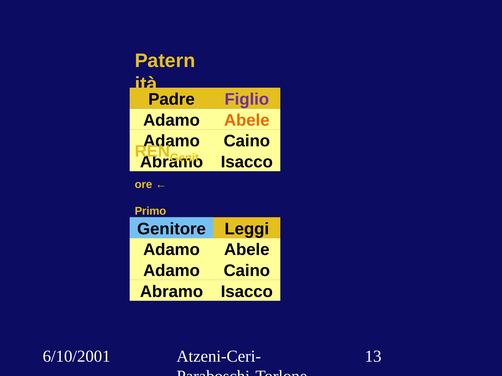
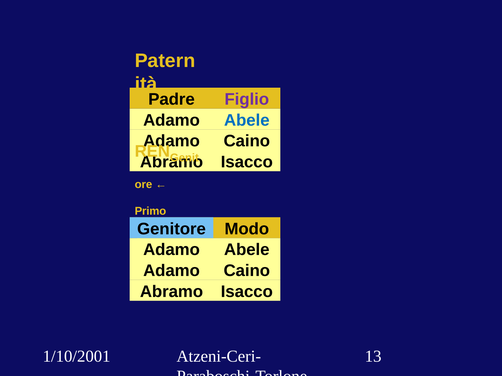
Abele at (247, 120) colour: orange -> blue
Leggi: Leggi -> Modo
6/10/2001: 6/10/2001 -> 1/10/2001
